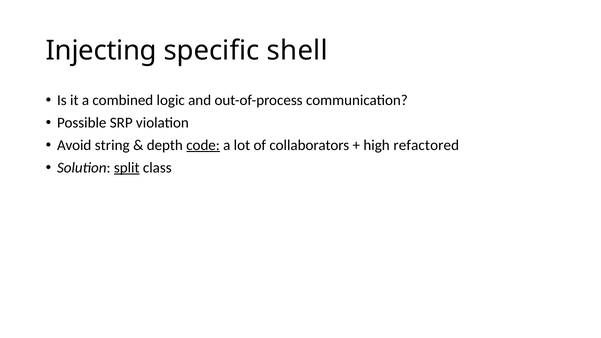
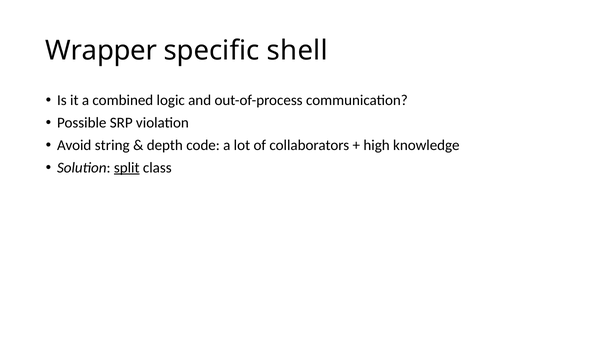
Injecting: Injecting -> Wrapper
code underline: present -> none
refactored: refactored -> knowledge
